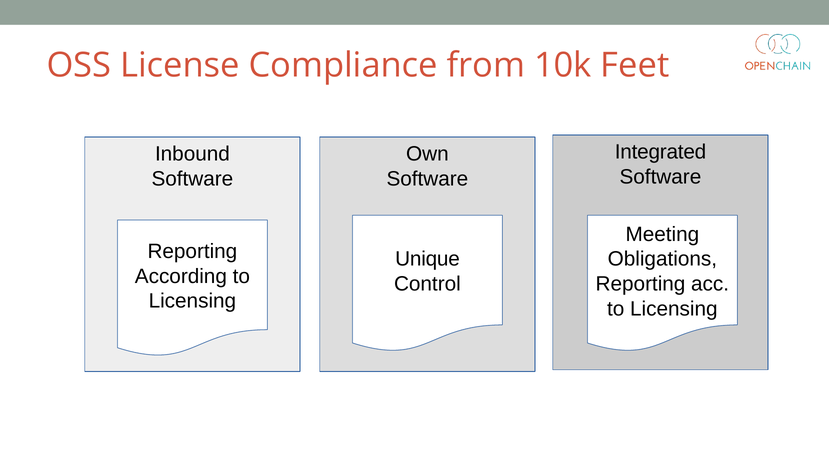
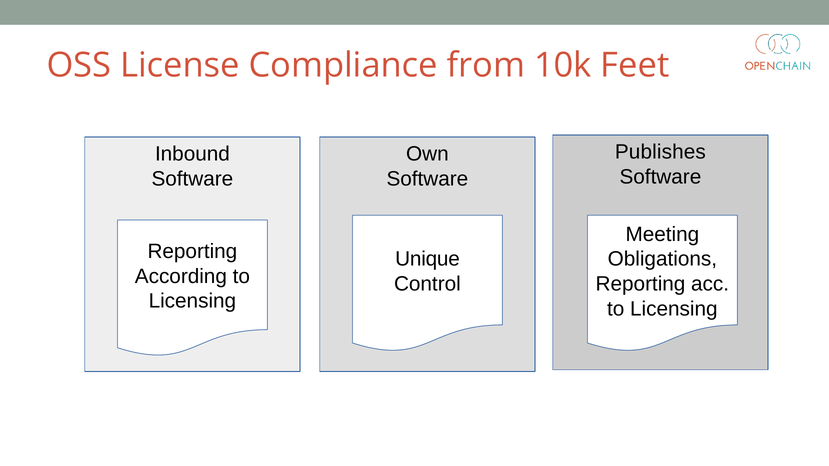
Integrated: Integrated -> Publishes
